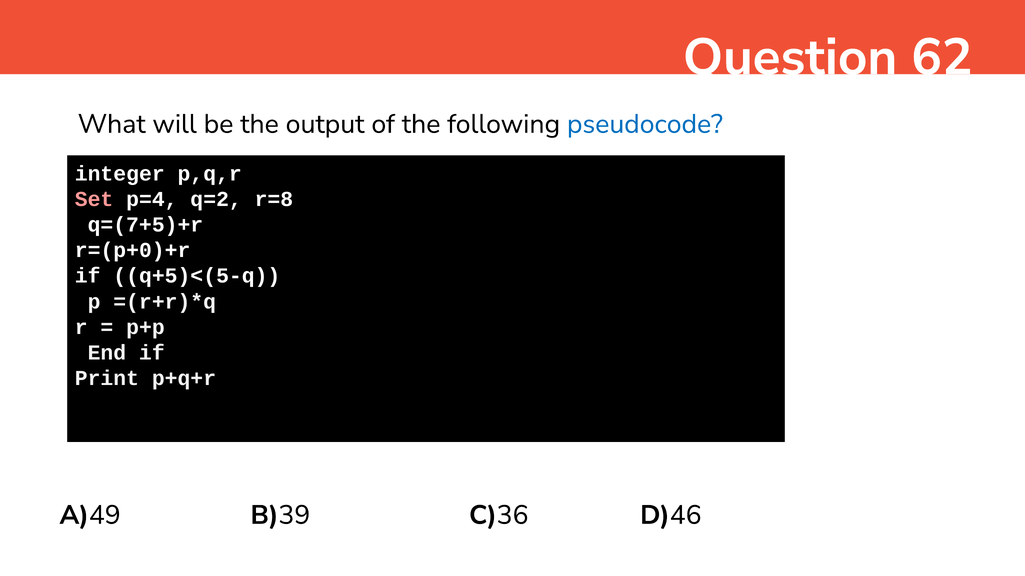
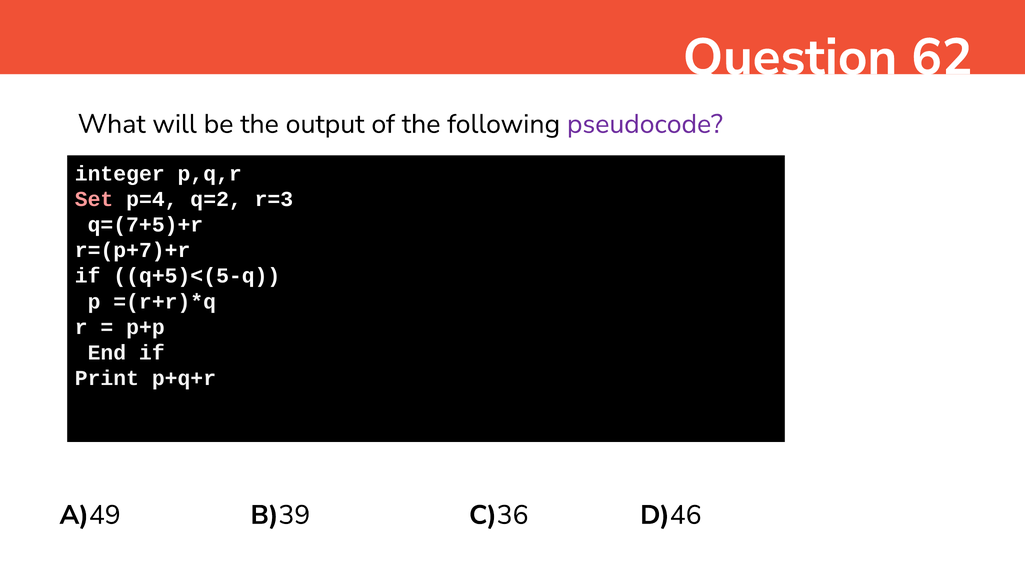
pseudocode colour: blue -> purple
r=8: r=8 -> r=3
r=(p+0)+r: r=(p+0)+r -> r=(p+7)+r
